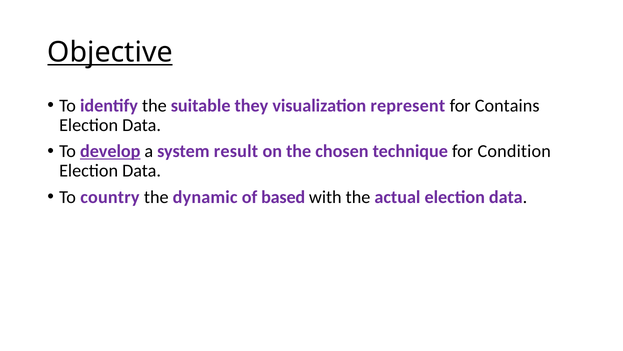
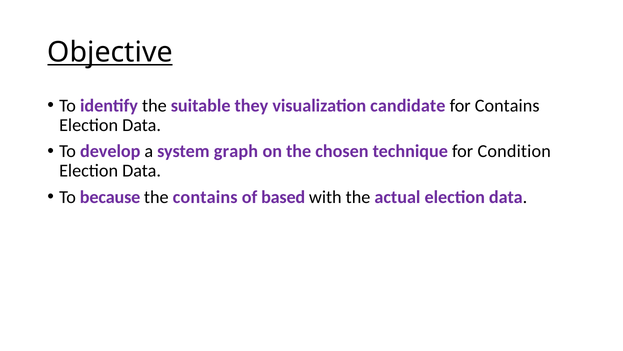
represent: represent -> candidate
develop underline: present -> none
result: result -> graph
country: country -> because
the dynamic: dynamic -> contains
